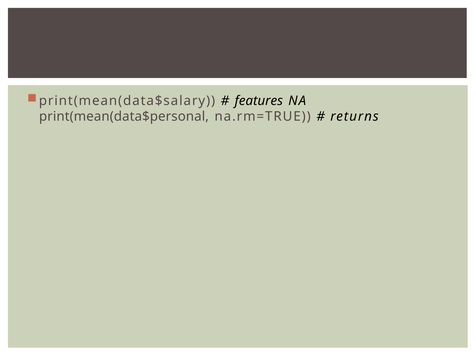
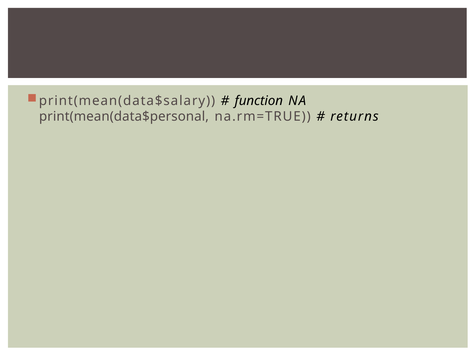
features: features -> function
